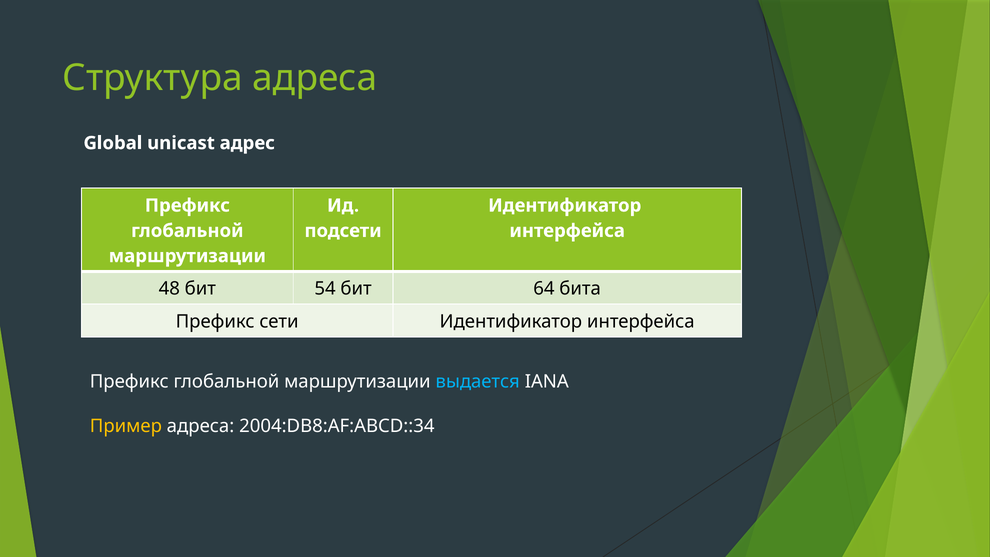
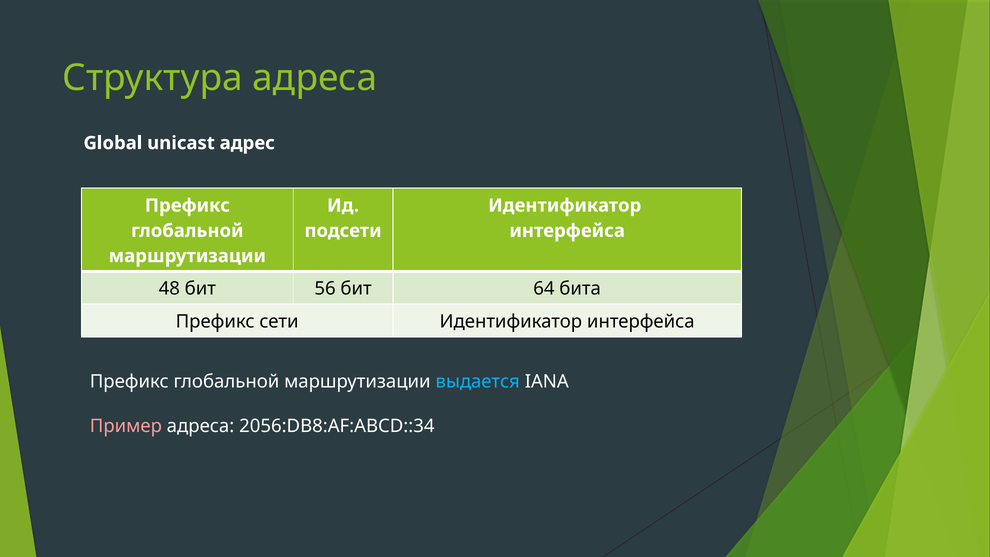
54: 54 -> 56
Пример colour: yellow -> pink
2004:DB8:AF:ABCD::34: 2004:DB8:AF:ABCD::34 -> 2056:DB8:AF:ABCD::34
